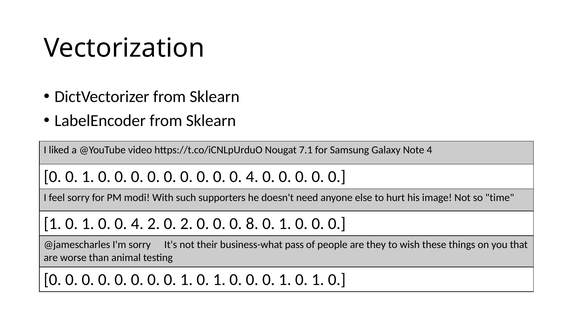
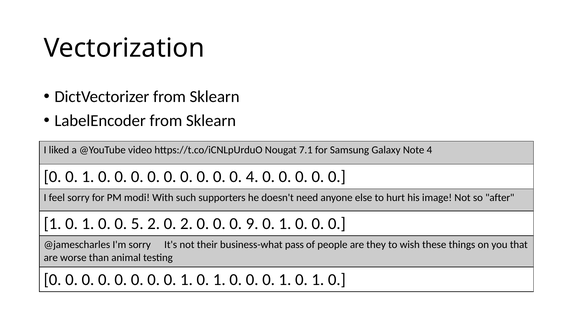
time: time -> after
1 0 0 4: 4 -> 5
8: 8 -> 9
